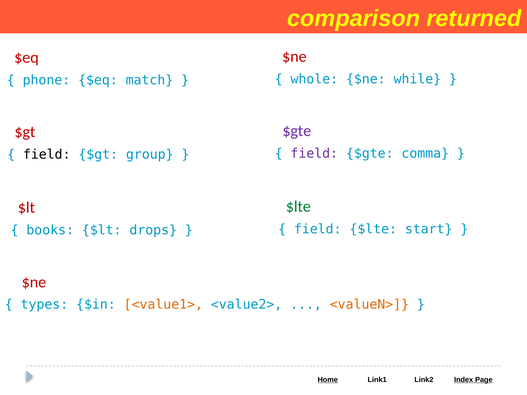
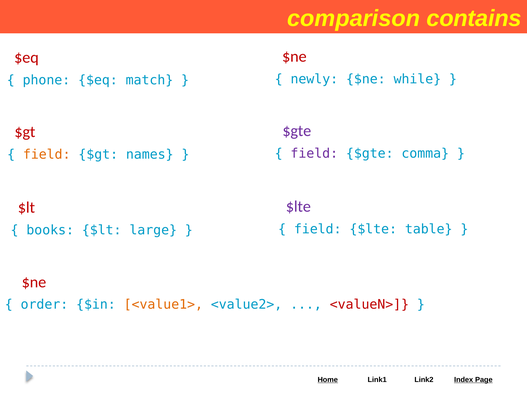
returned: returned -> contains
whole: whole -> newly
field at (47, 154) colour: black -> orange
group: group -> names
$lte at (298, 207) colour: green -> purple
start: start -> table
drops: drops -> large
types: types -> order
<valueN> colour: orange -> red
